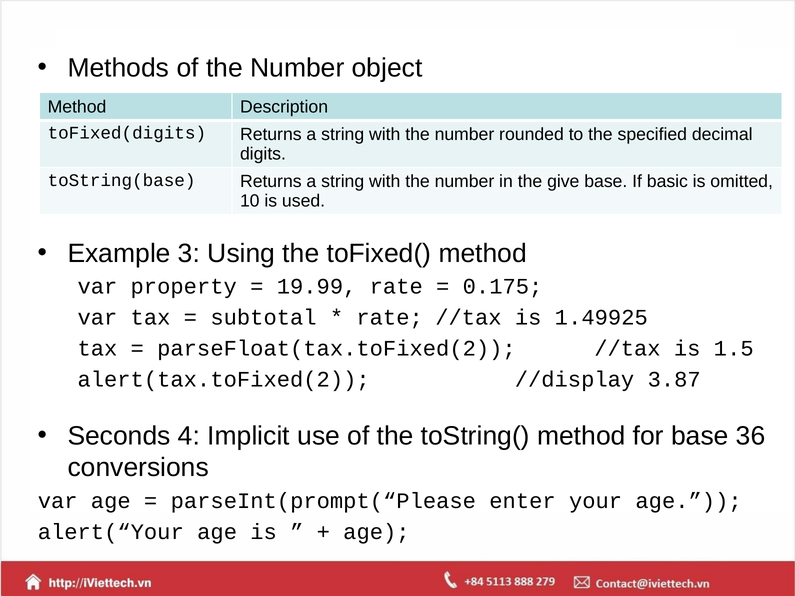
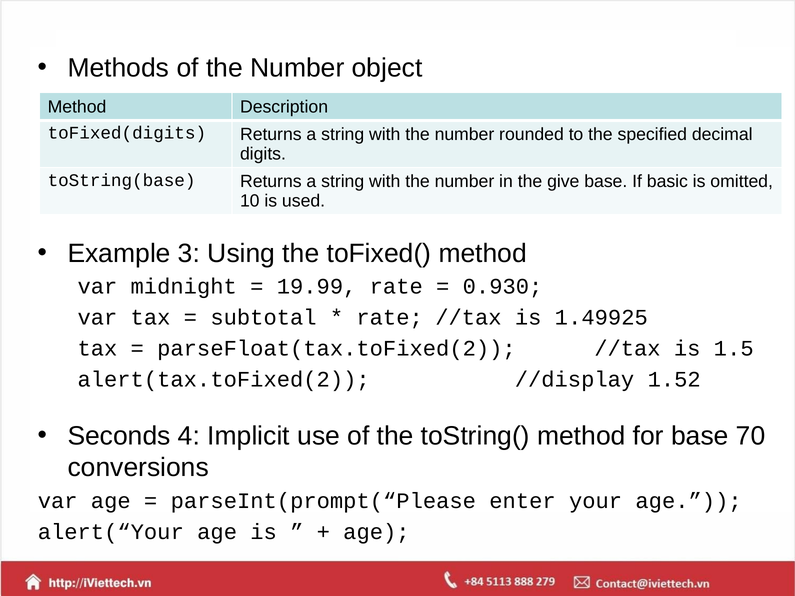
property: property -> midnight
0.175: 0.175 -> 0.930
3.87: 3.87 -> 1.52
36: 36 -> 70
